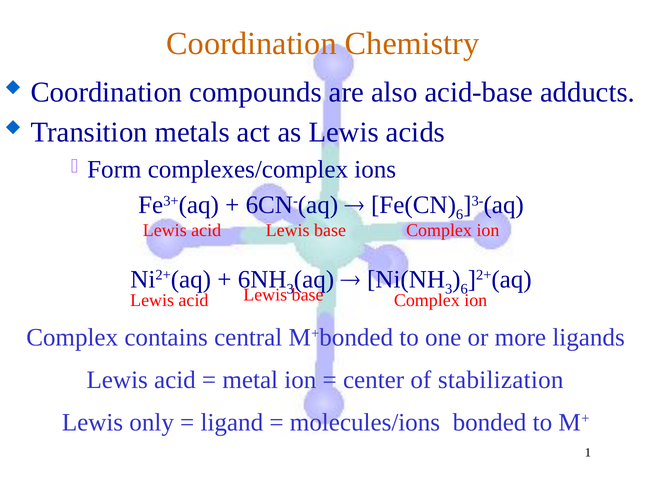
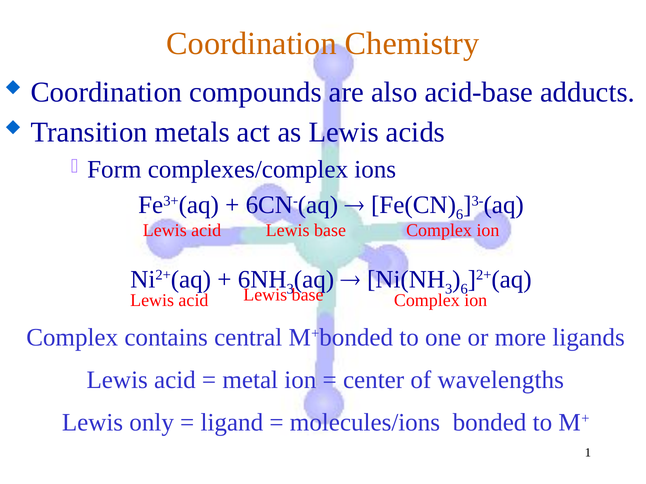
stabilization: stabilization -> wavelengths
